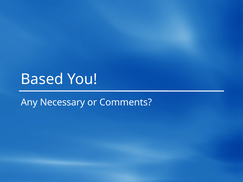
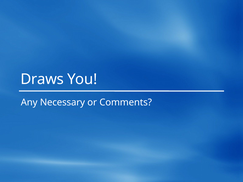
Based: Based -> Draws
